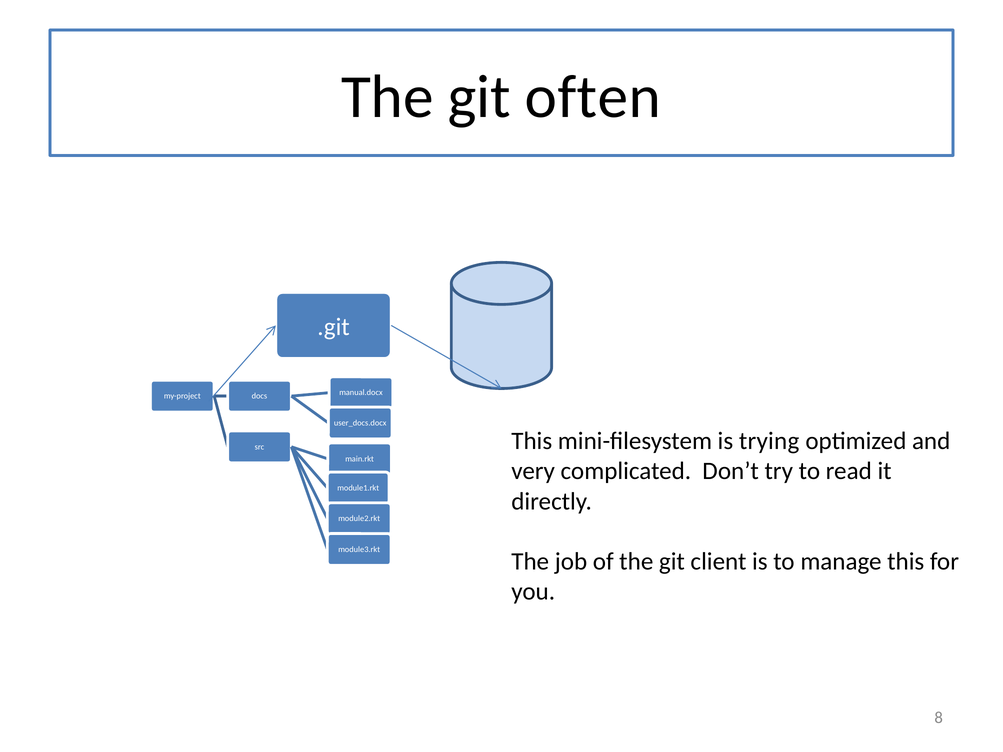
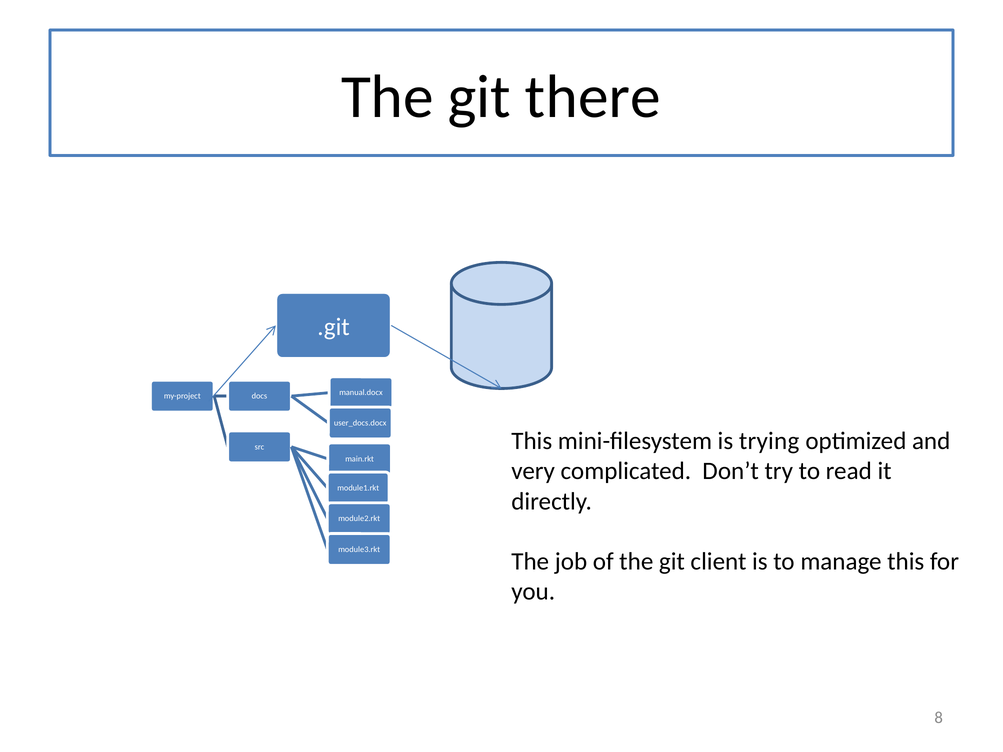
often: often -> there
